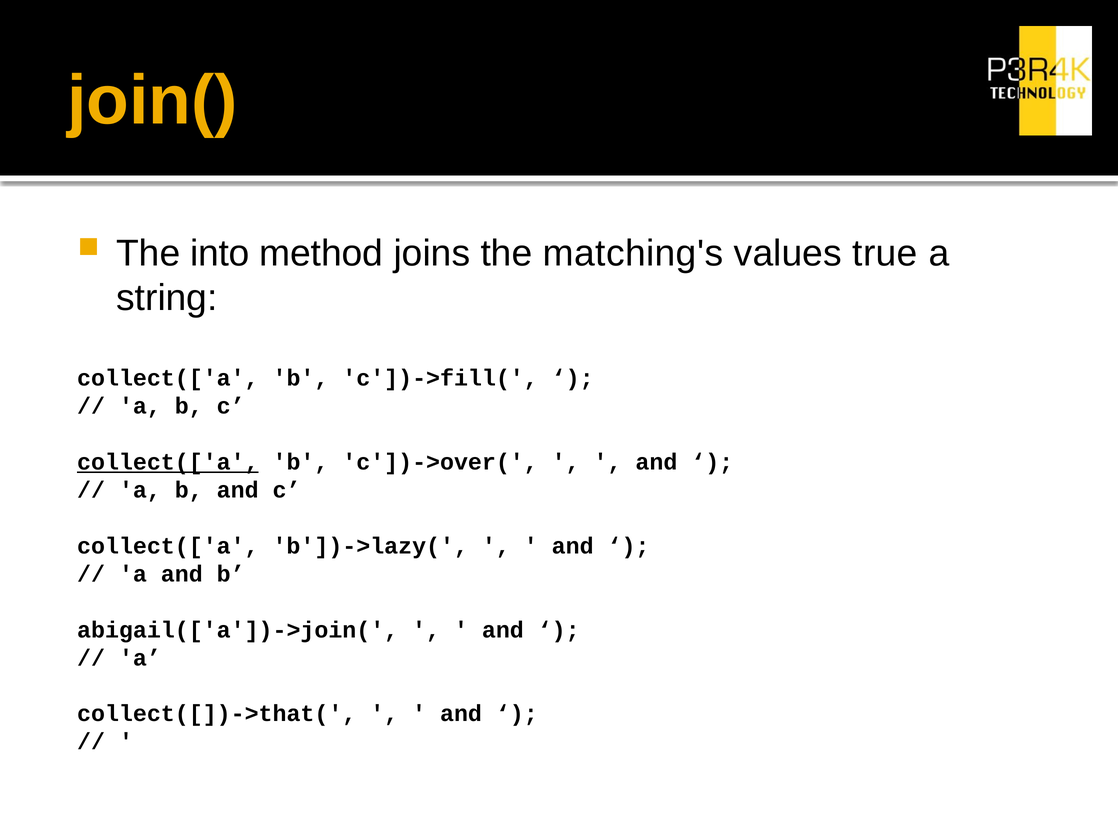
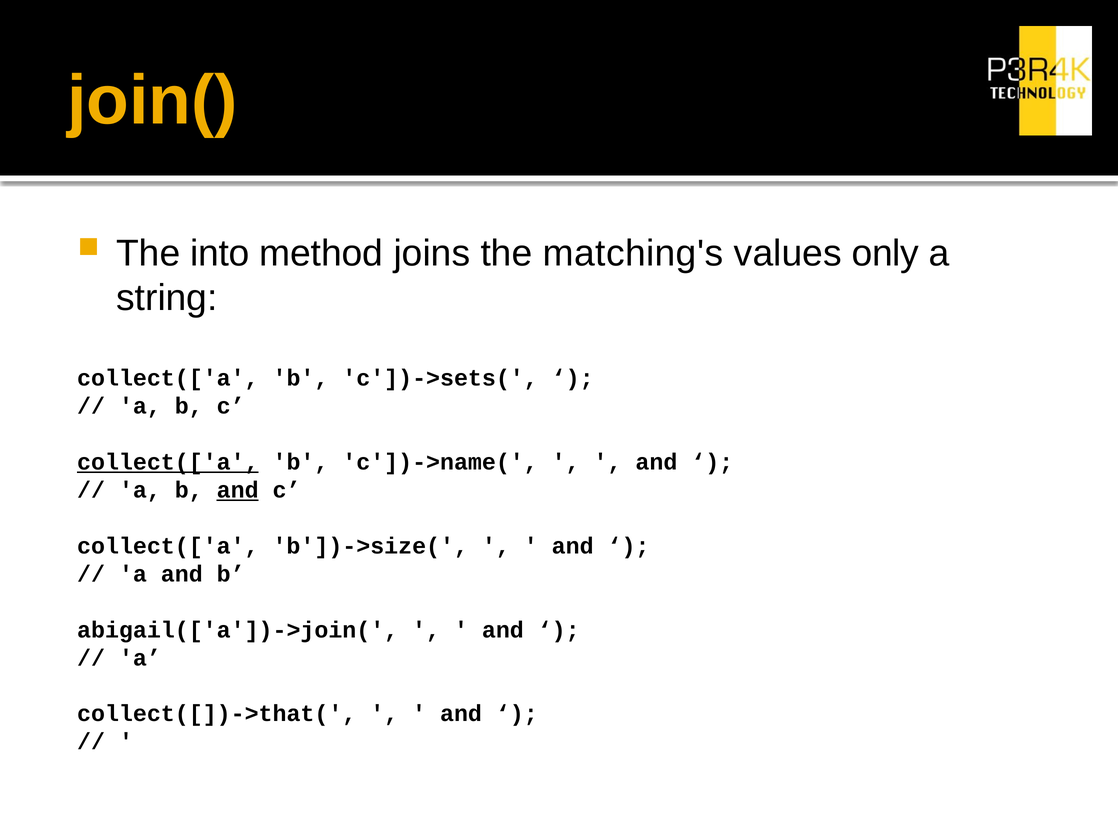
true: true -> only
c'])->fill(: c'])->fill( -> c'])->sets(
c'])->over(: c'])->over( -> c'])->name(
and at (238, 490) underline: none -> present
b'])->lazy(: b'])->lazy( -> b'])->size(
